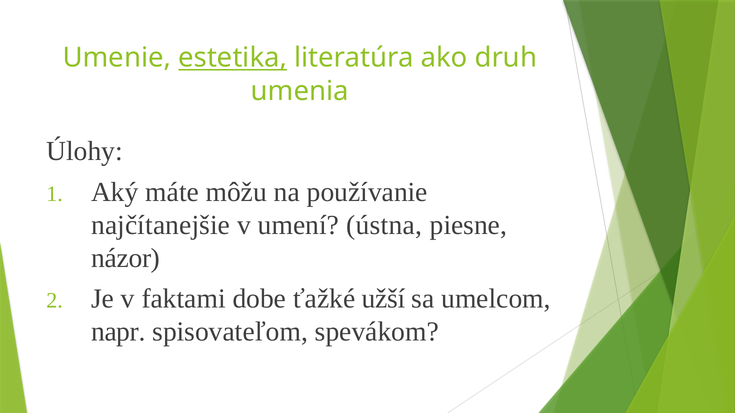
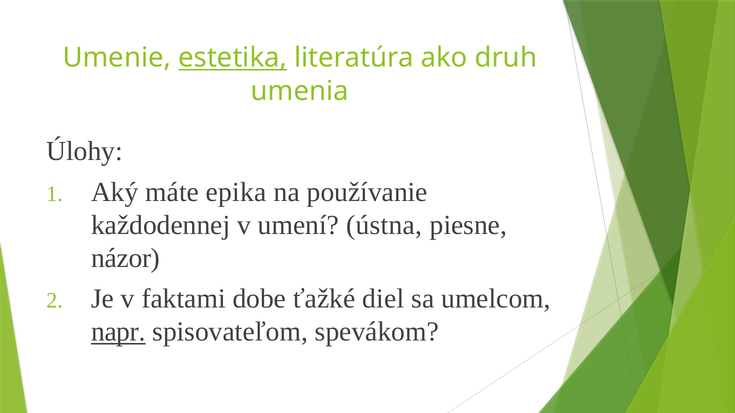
môžu: môžu -> epika
najčítanejšie: najčítanejšie -> každodennej
užší: užší -> diel
napr underline: none -> present
